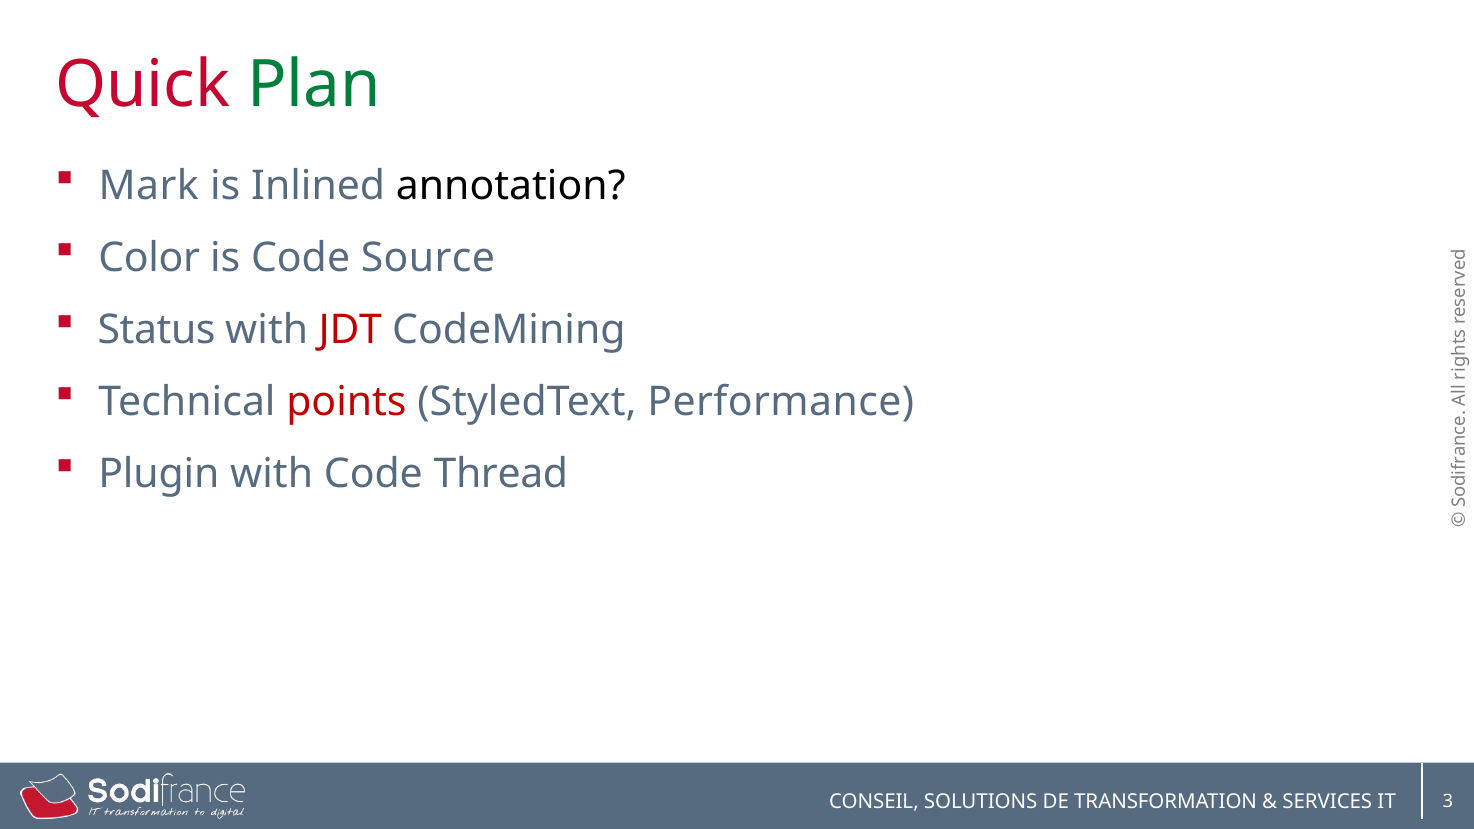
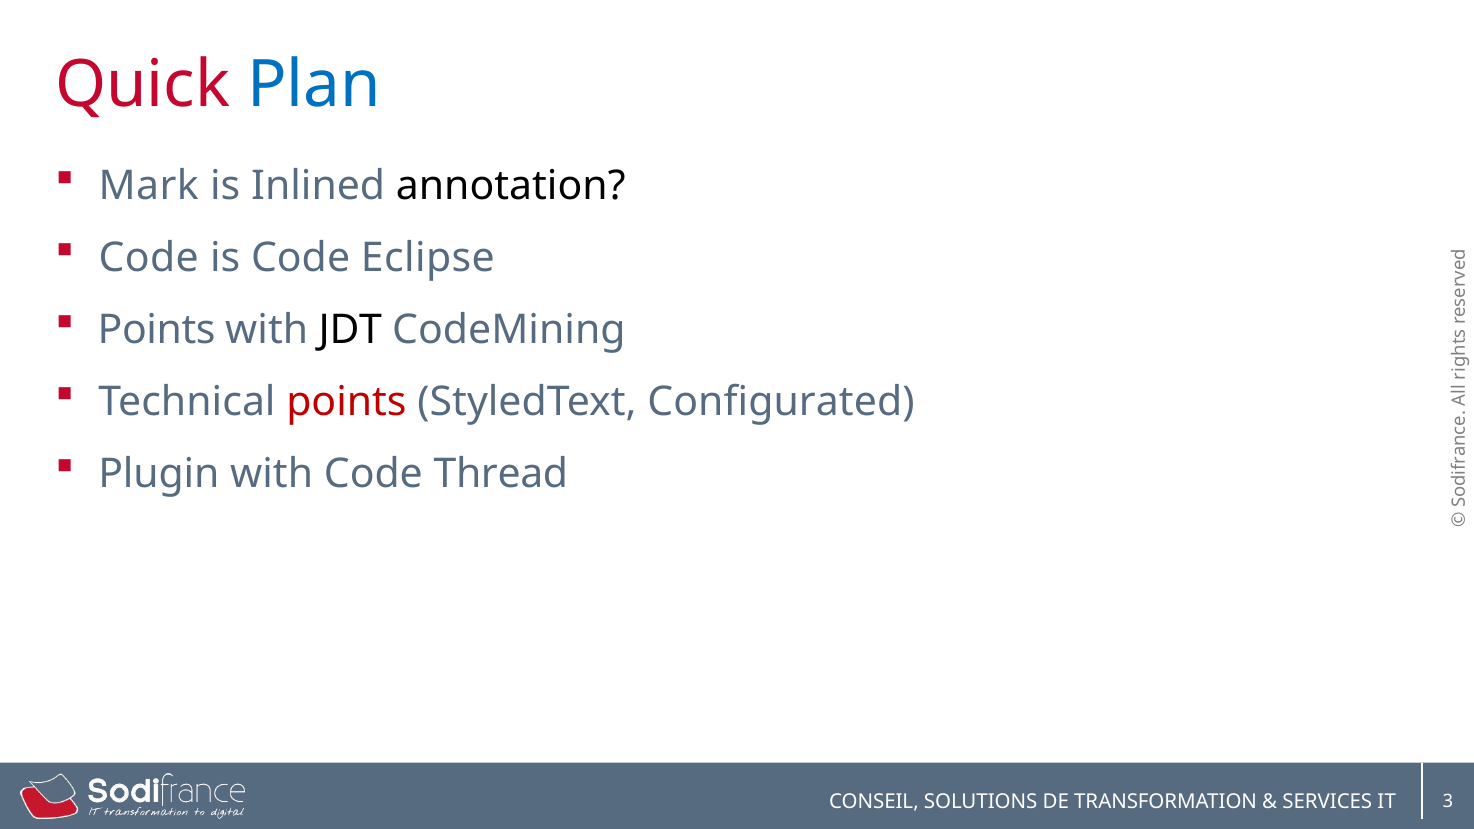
Plan colour: green -> blue
Color at (149, 258): Color -> Code
Source: Source -> Eclipse
Status at (157, 330): Status -> Points
JDT colour: red -> black
Performance: Performance -> Configurated
